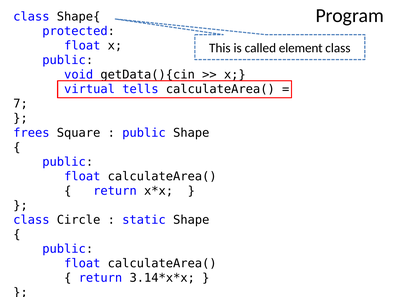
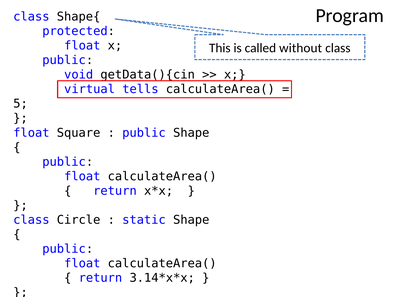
element: element -> without
7: 7 -> 5
frees at (31, 133): frees -> float
